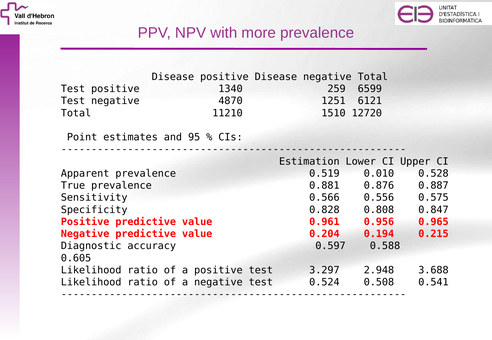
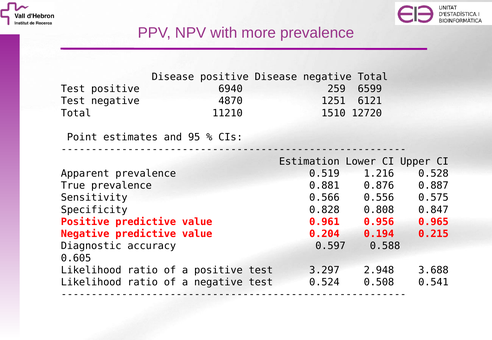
1340: 1340 -> 6940
0.010: 0.010 -> 1.216
